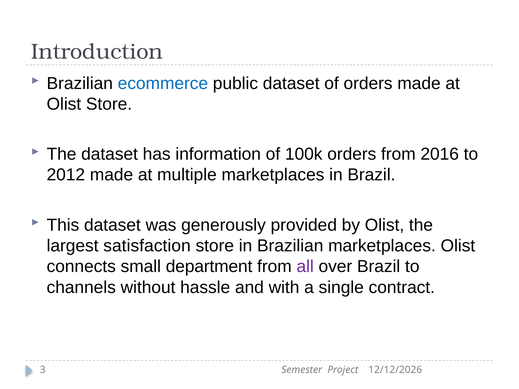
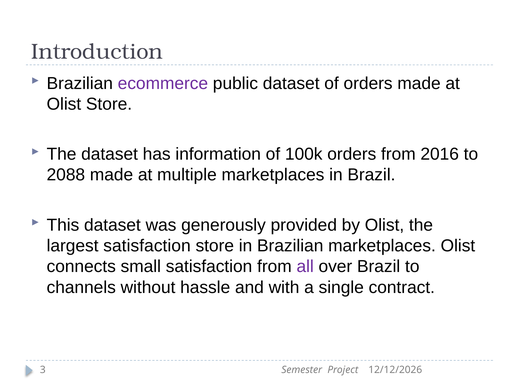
ecommerce colour: blue -> purple
2012: 2012 -> 2088
small department: department -> satisfaction
